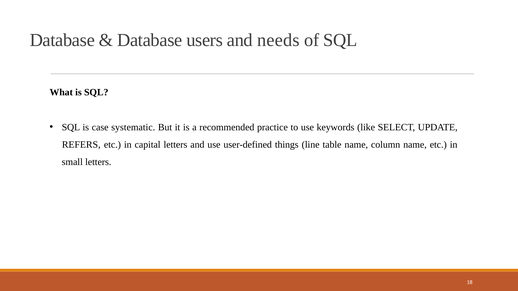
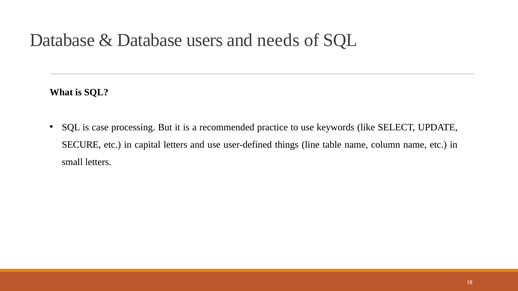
systematic: systematic -> processing
REFERS: REFERS -> SECURE
